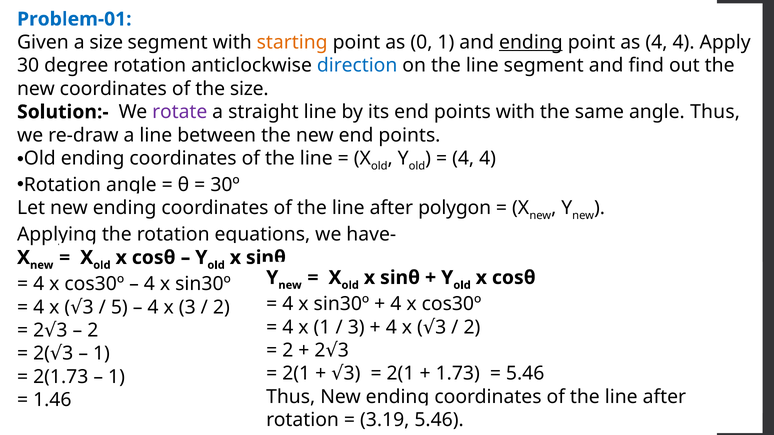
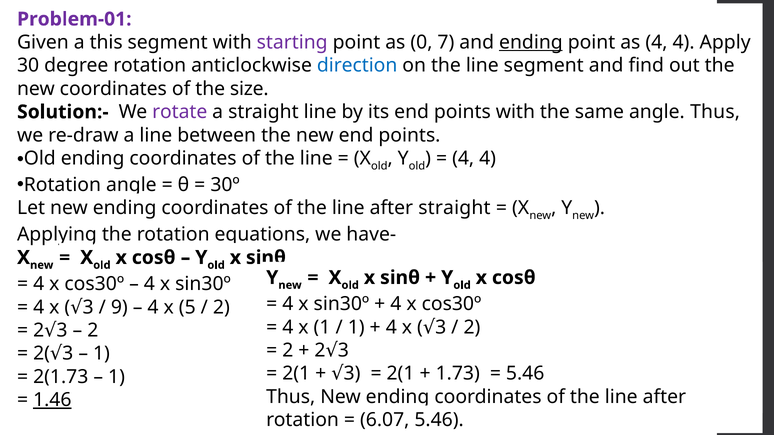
Problem-01 colour: blue -> purple
a size: size -> this
starting colour: orange -> purple
0 1: 1 -> 7
after polygon: polygon -> straight
5: 5 -> 9
x 3: 3 -> 5
3 at (356, 327): 3 -> 1
1.46 underline: none -> present
3.19: 3.19 -> 6.07
